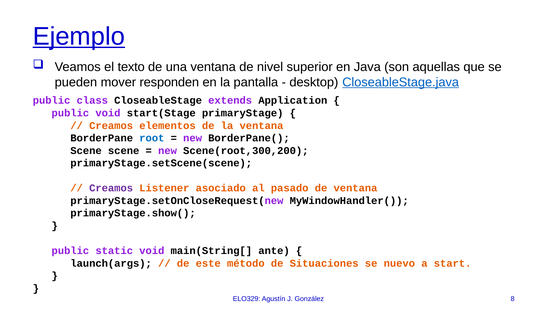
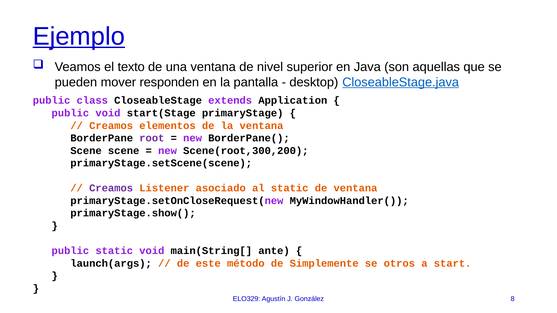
root colour: blue -> purple
al pasado: pasado -> static
Situaciones: Situaciones -> Simplemente
nuevo: nuevo -> otros
